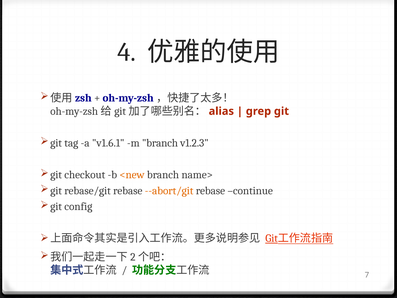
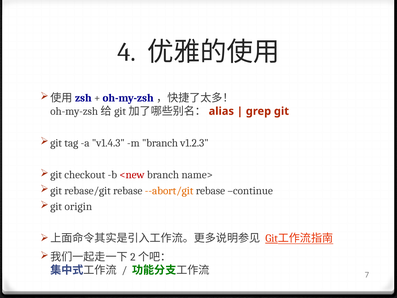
v1.6.1: v1.6.1 -> v1.4.3
<new colour: orange -> red
config: config -> origin
